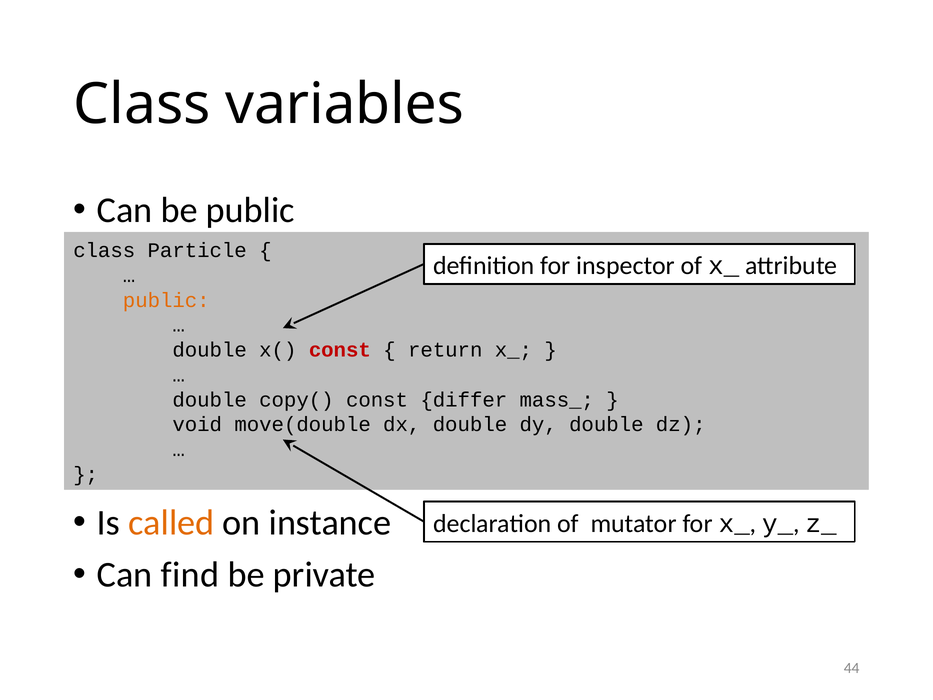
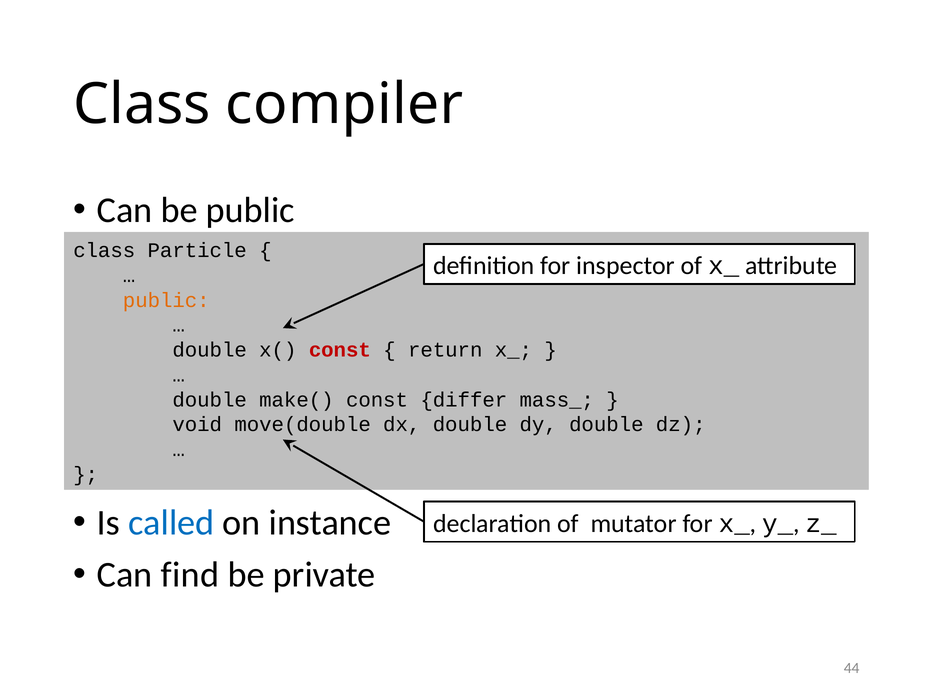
variables: variables -> compiler
copy(: copy( -> make(
called colour: orange -> blue
